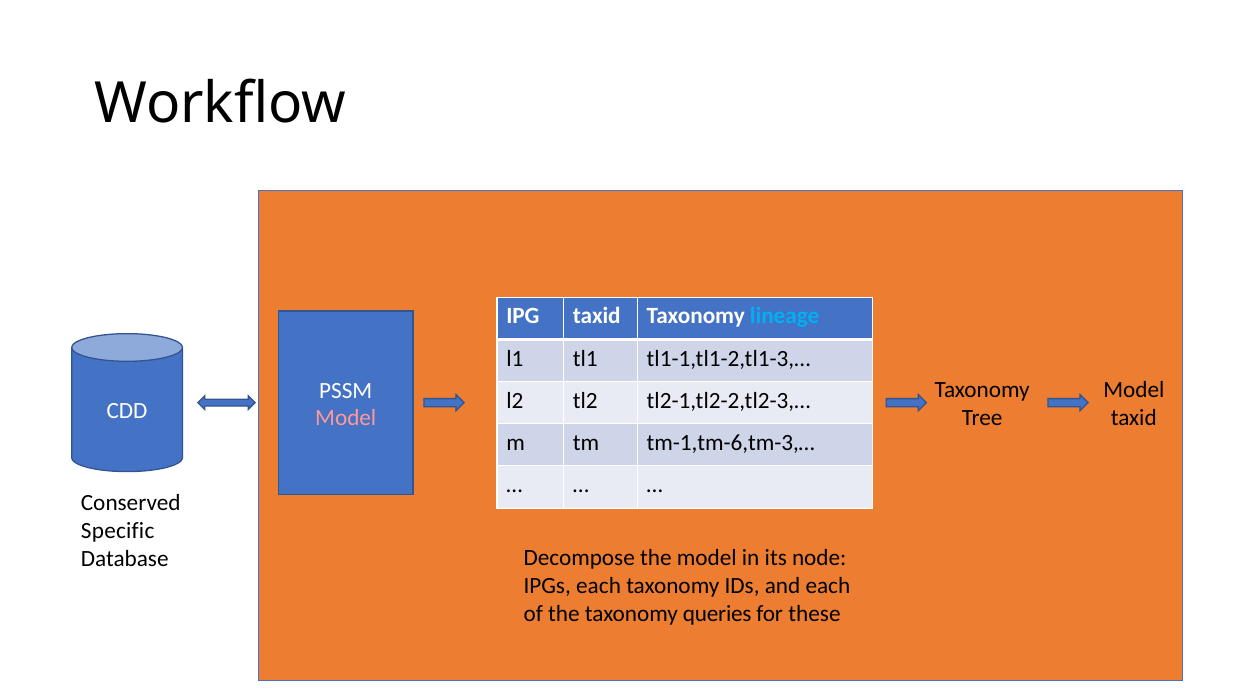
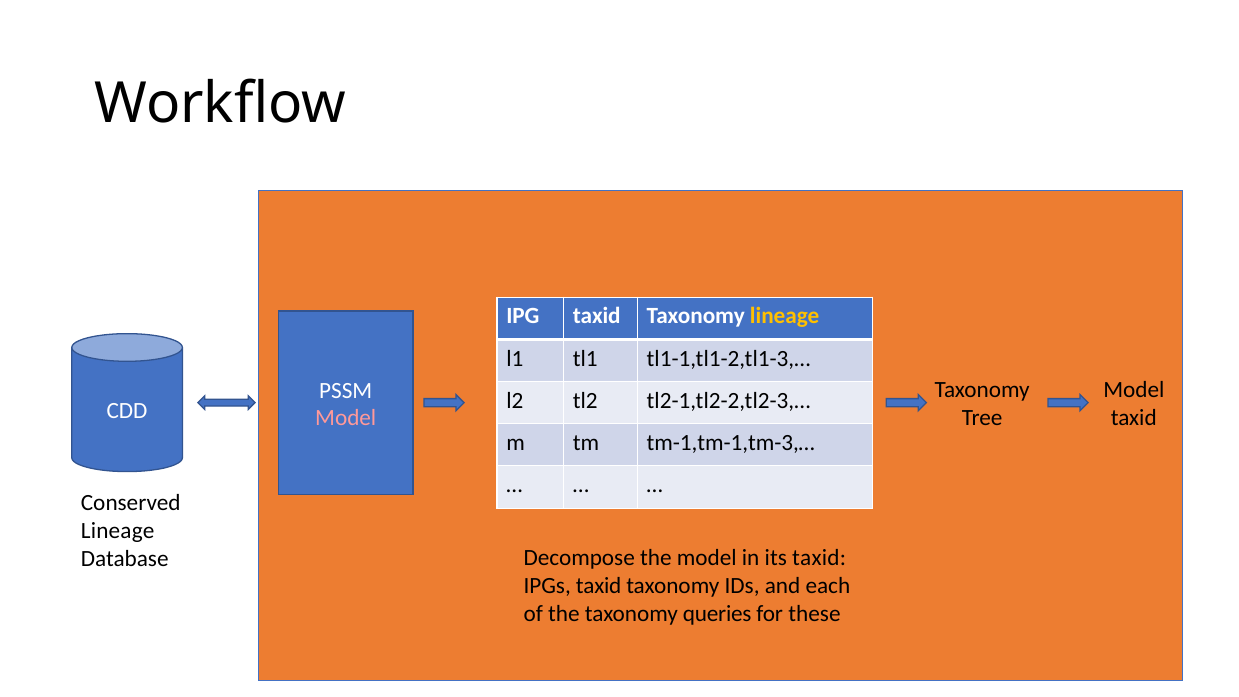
lineage at (785, 316) colour: light blue -> yellow
tm-1,tm-6,tm-3,…: tm-1,tm-6,tm-3,… -> tm-1,tm-1,tm-3,…
Specific at (118, 531): Specific -> Lineage
its node: node -> taxid
IPGs each: each -> taxid
